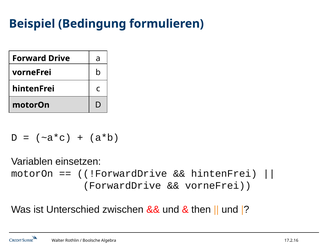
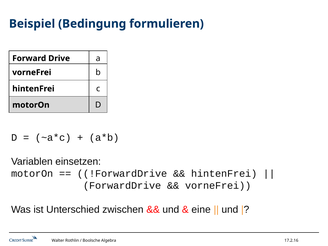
then: then -> eine
